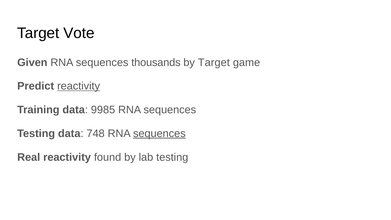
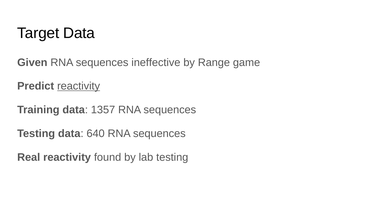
Target Vote: Vote -> Data
thousands: thousands -> ineffective
by Target: Target -> Range
9985: 9985 -> 1357
748: 748 -> 640
sequences at (159, 133) underline: present -> none
